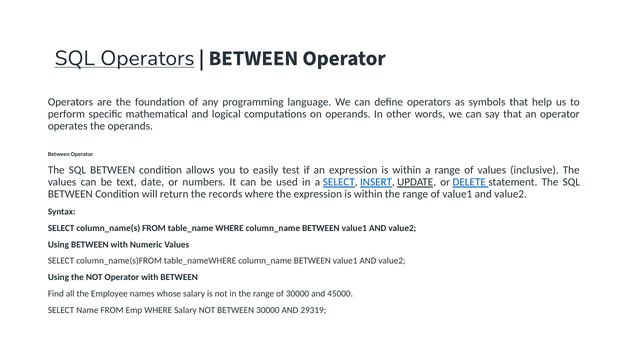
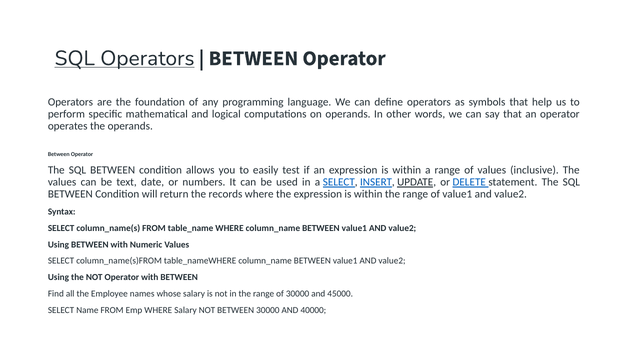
29319: 29319 -> 40000
